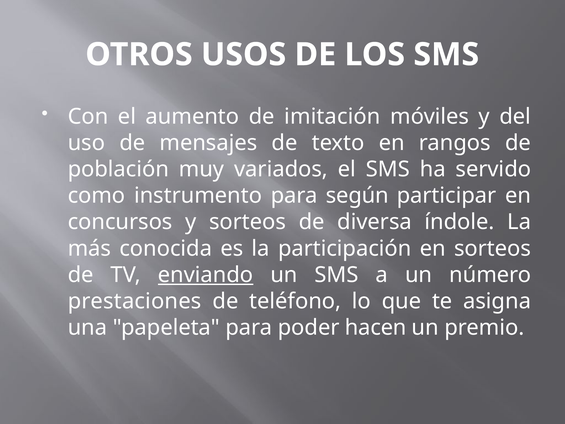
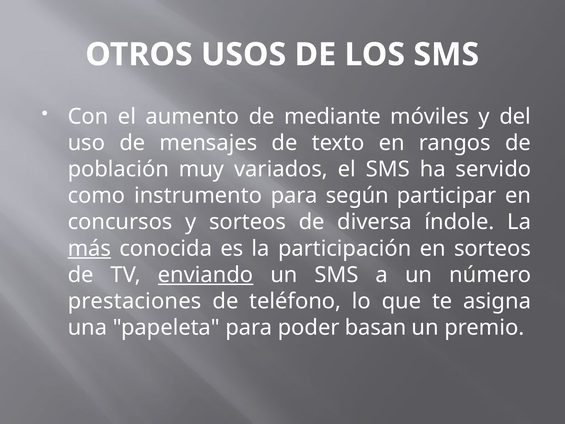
imitación: imitación -> mediante
más underline: none -> present
hacen: hacen -> basan
